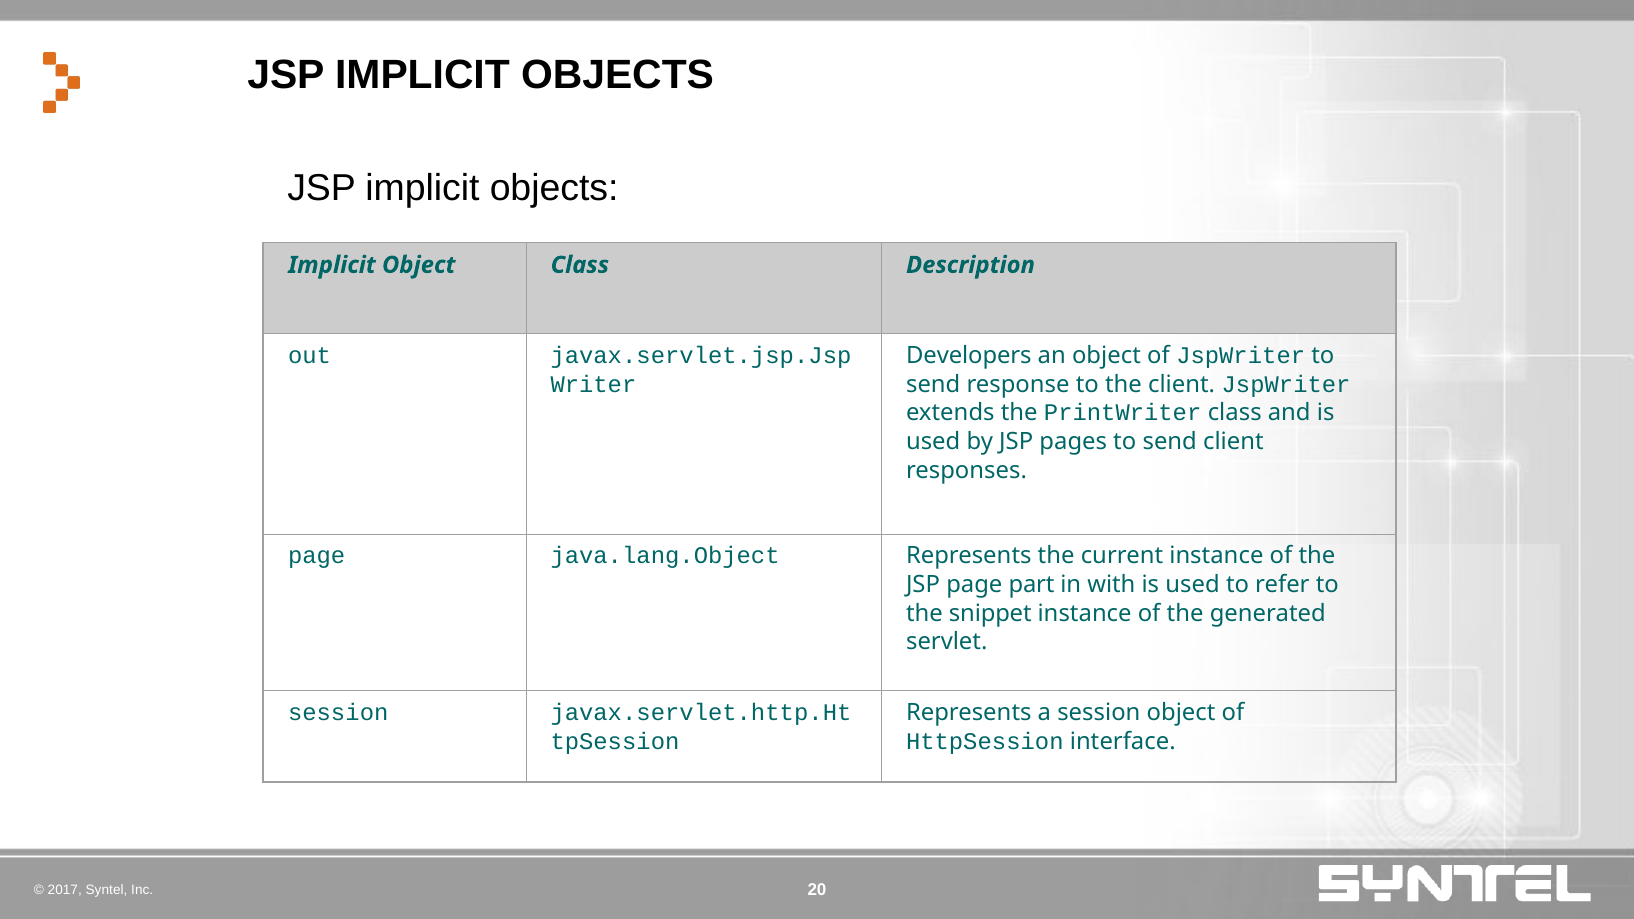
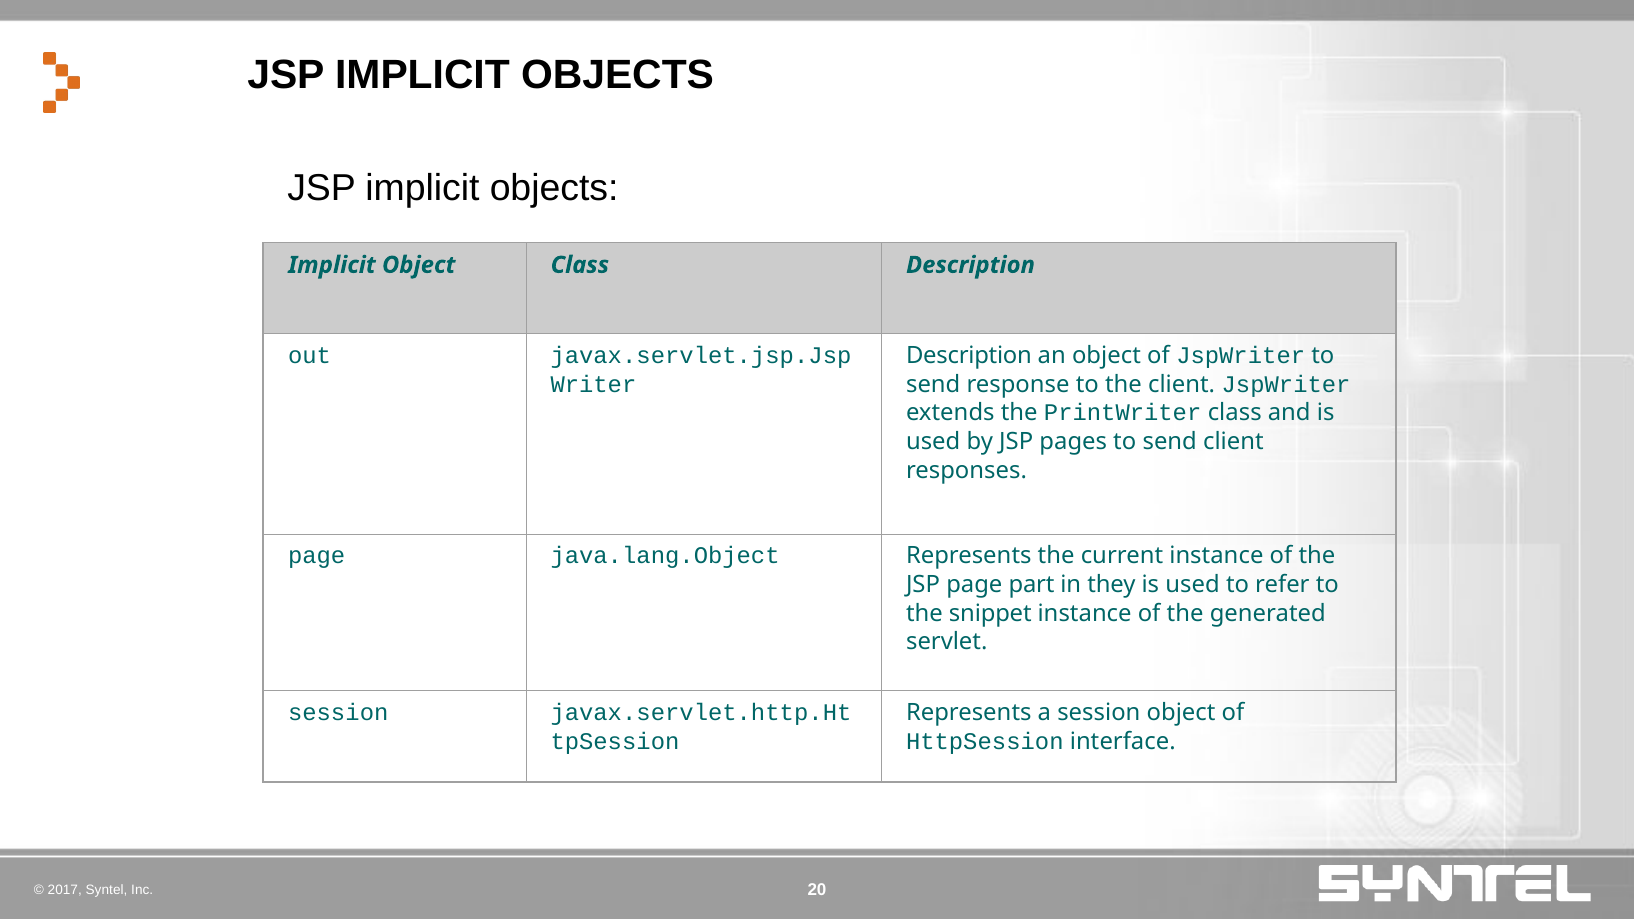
Developers at (969, 356): Developers -> Description
with: with -> they
